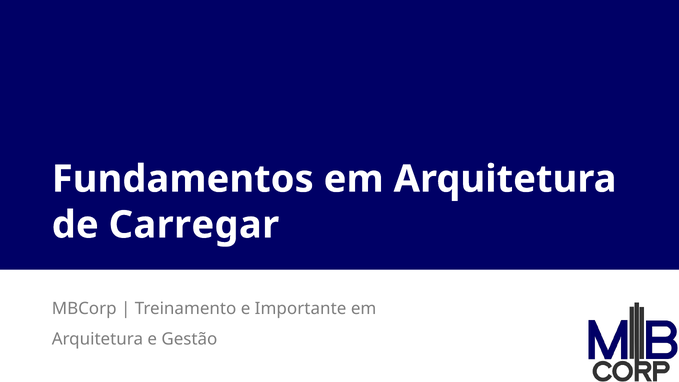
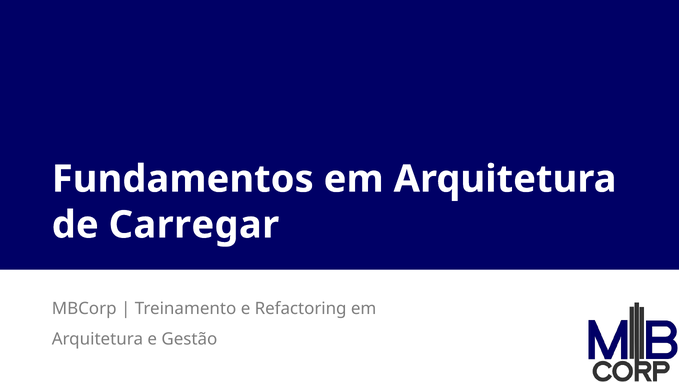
Importante: Importante -> Refactoring
